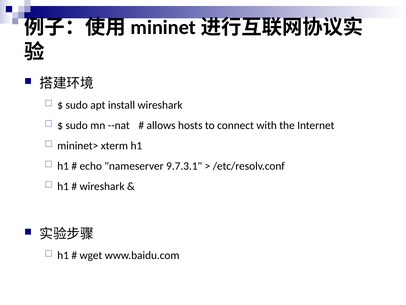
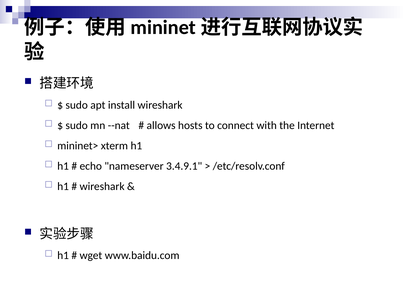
9.7.3.1: 9.7.3.1 -> 3.4.9.1
